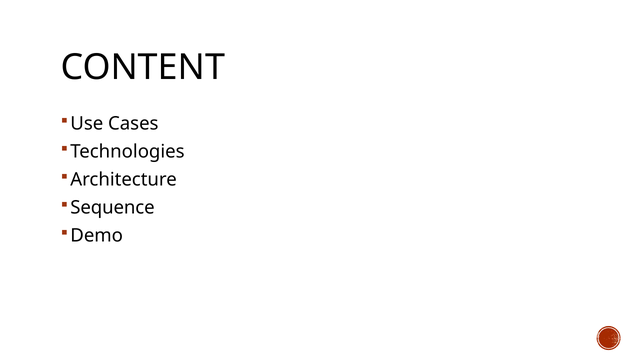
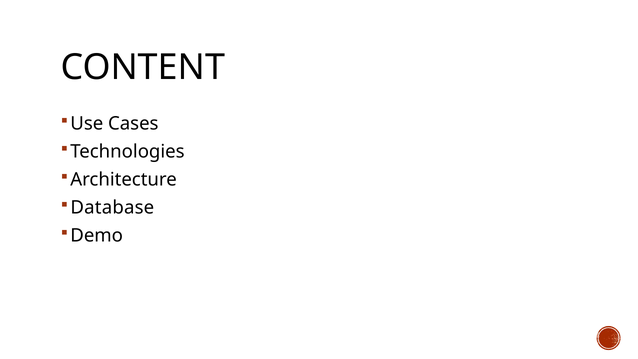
Sequence: Sequence -> Database
